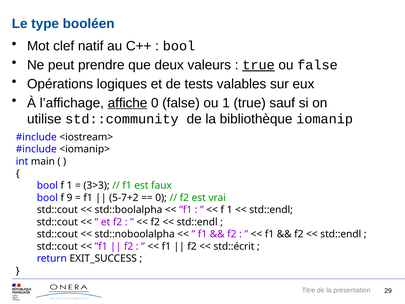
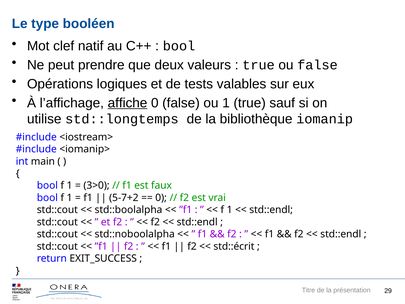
true at (259, 65) underline: present -> none
std::community: std::community -> std::longtemps
3>3: 3>3 -> 3>0
9 at (70, 198): 9 -> 1
